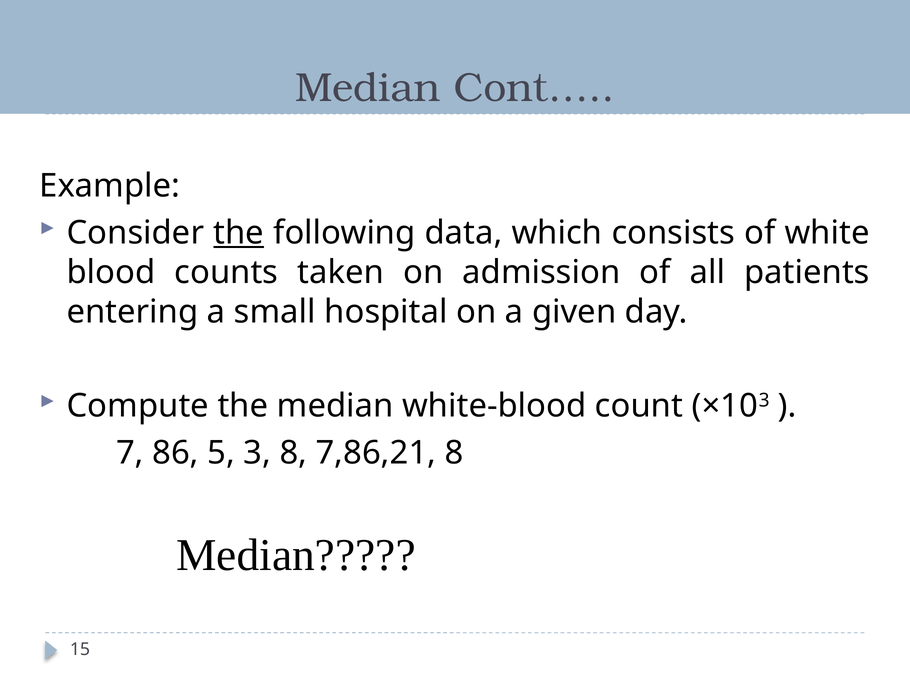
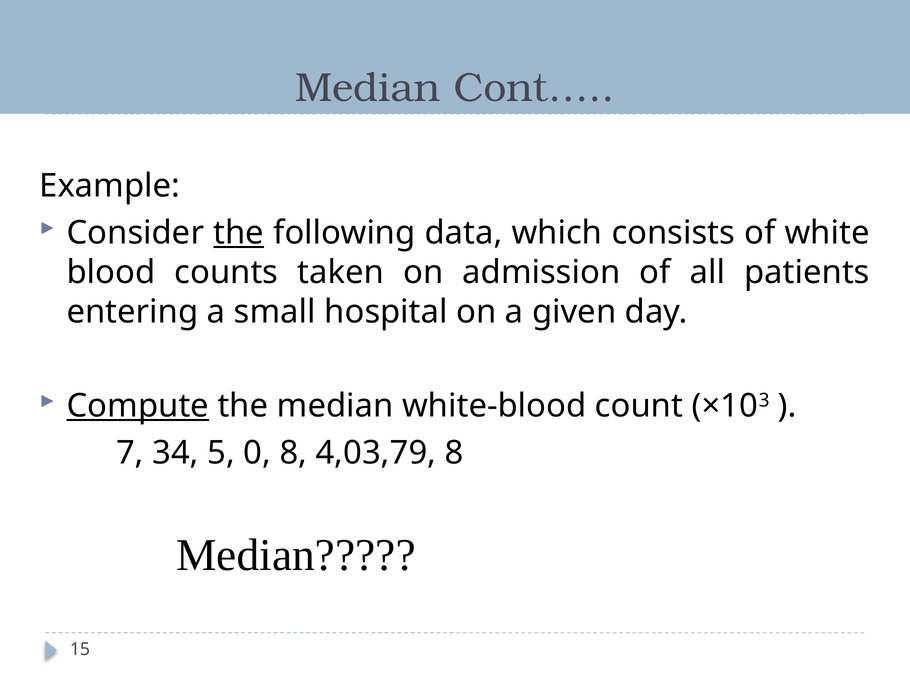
Compute underline: none -> present
86: 86 -> 34
3: 3 -> 0
7,86,21: 7,86,21 -> 4,03,79
